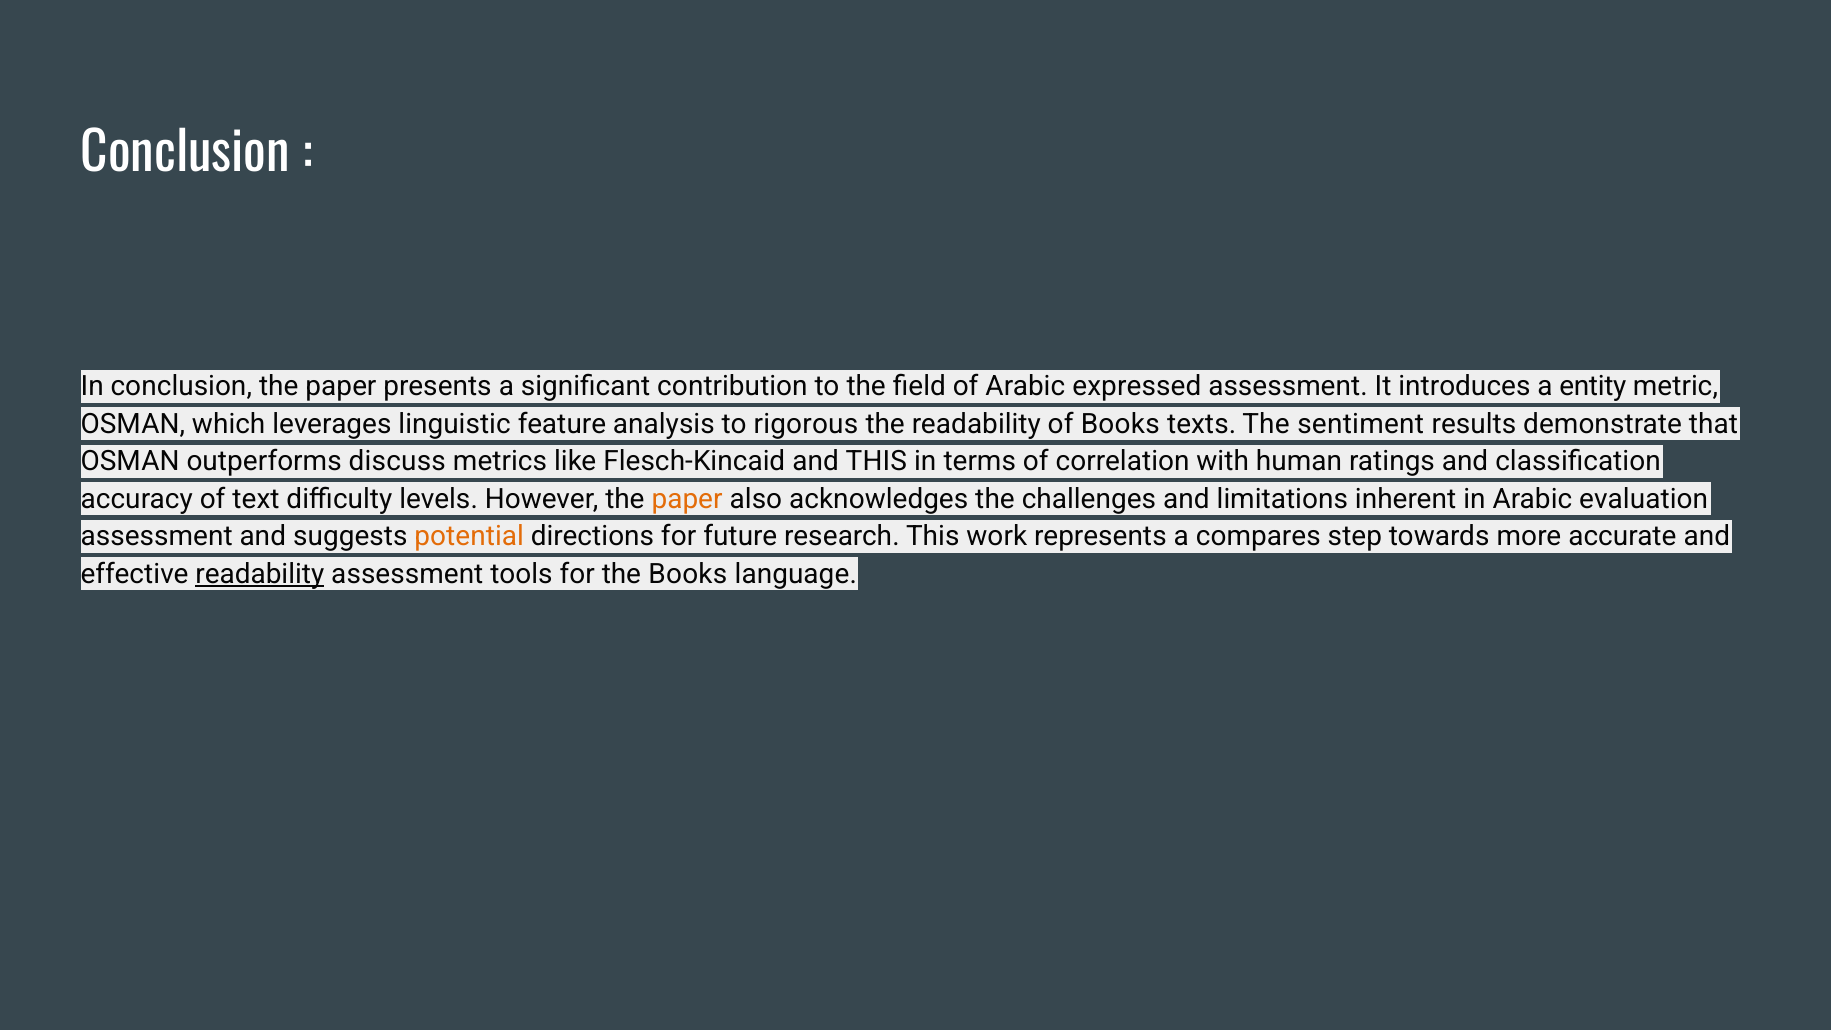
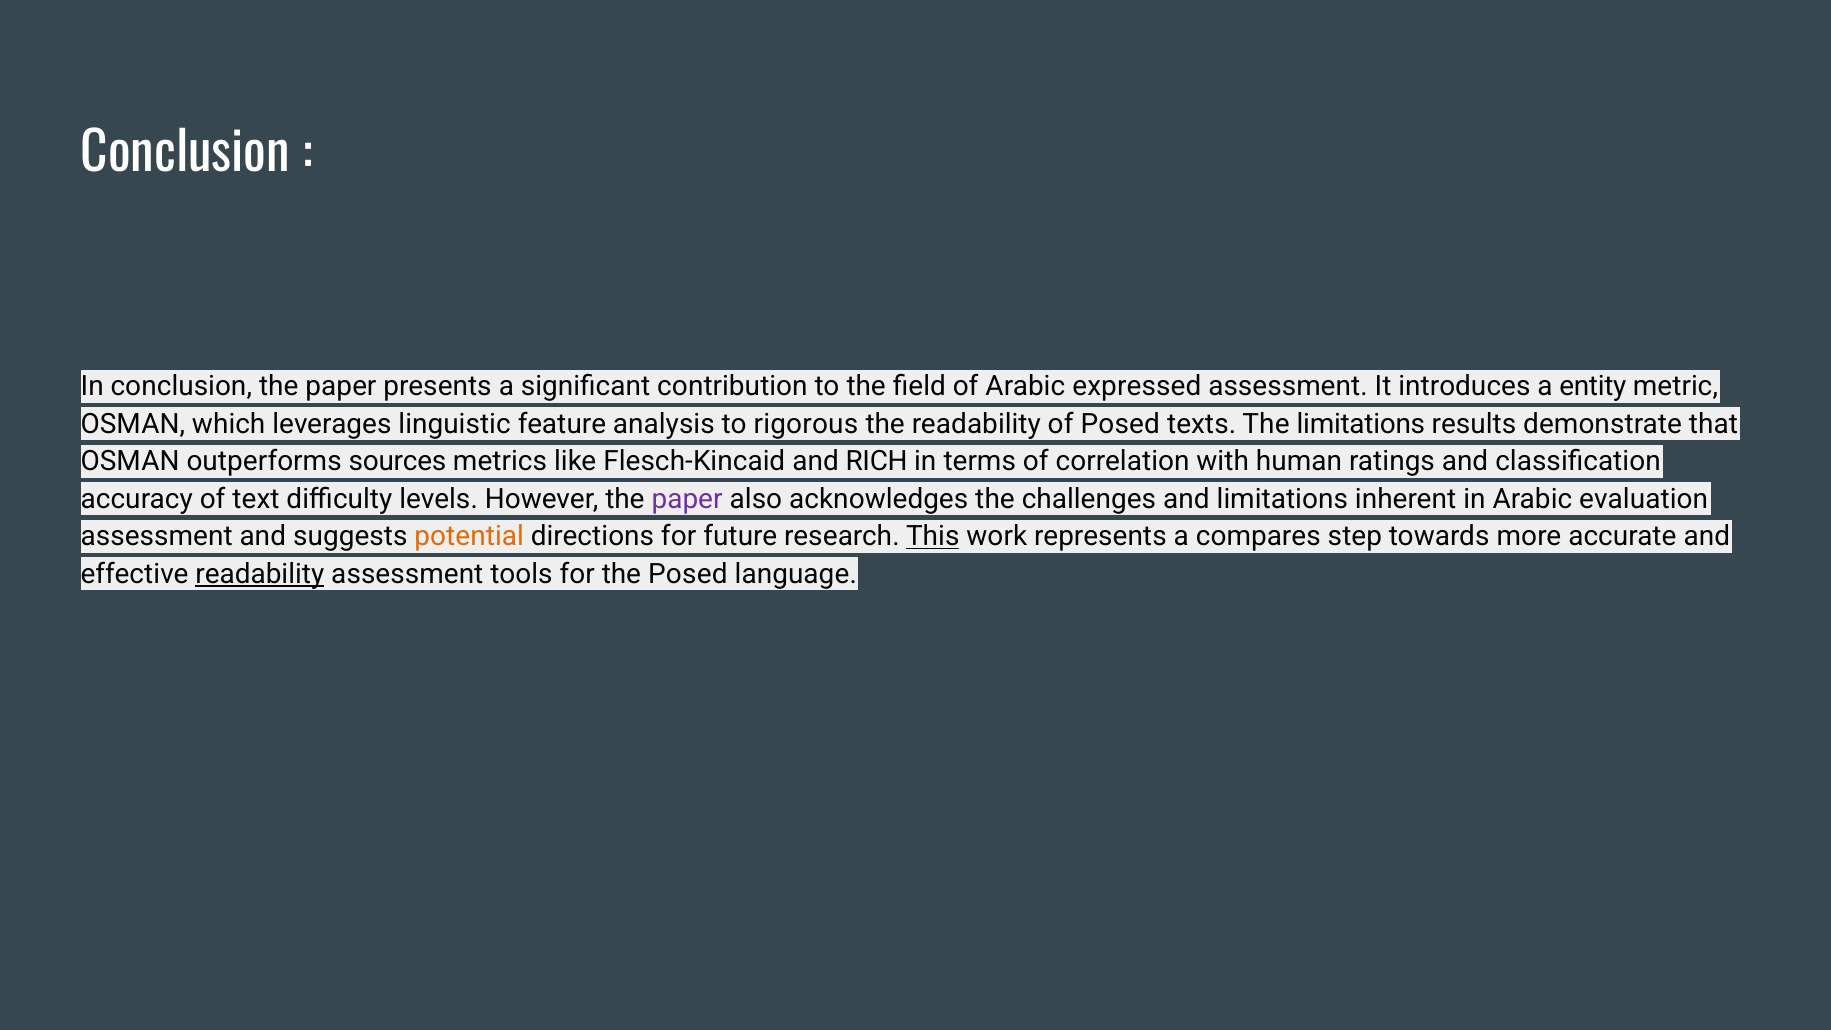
of Books: Books -> Posed
The sentiment: sentiment -> limitations
discuss: discuss -> sources
and THIS: THIS -> RICH
paper at (687, 499) colour: orange -> purple
This at (933, 537) underline: none -> present
the Books: Books -> Posed
